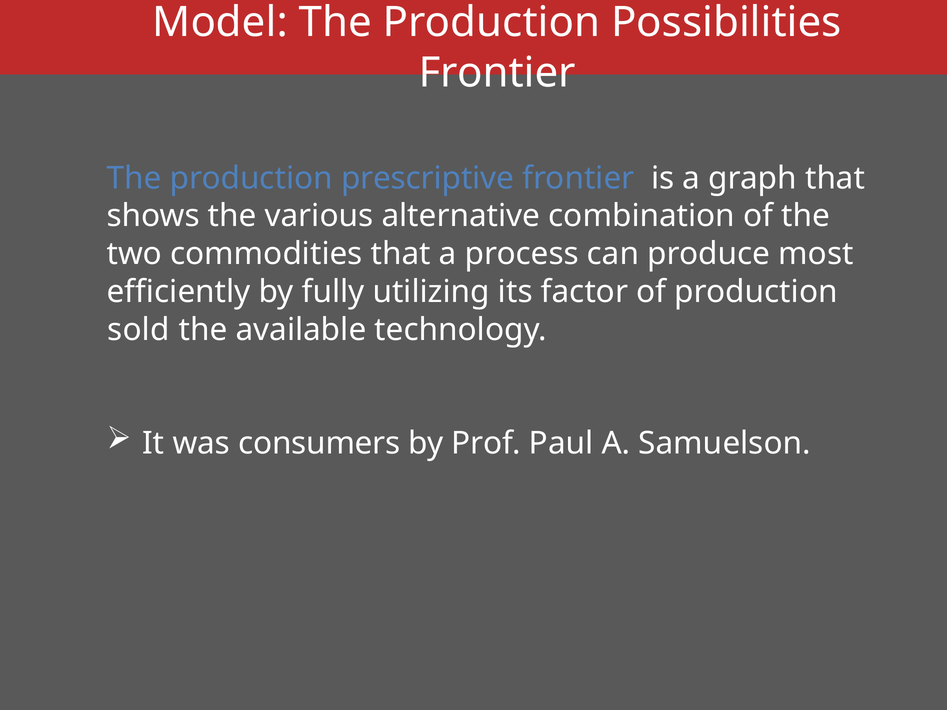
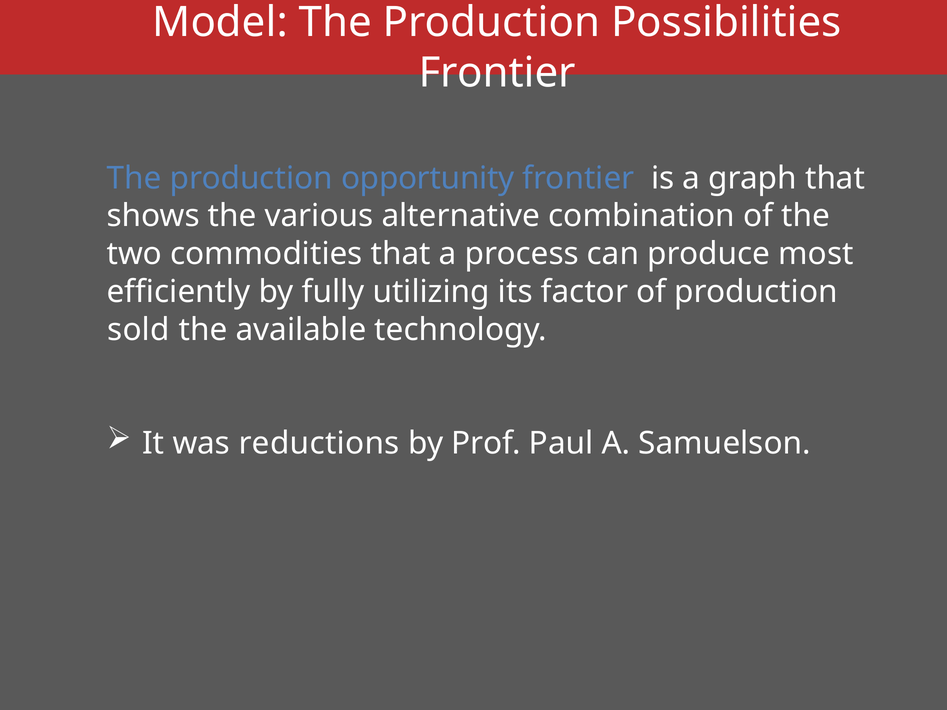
prescriptive: prescriptive -> opportunity
consumers: consumers -> reductions
